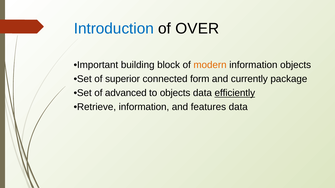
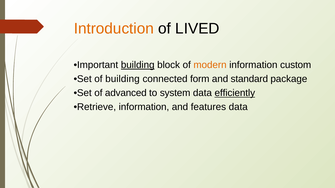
Introduction colour: blue -> orange
OVER: OVER -> LIVED
building at (138, 65) underline: none -> present
information objects: objects -> custom
of superior: superior -> building
currently: currently -> standard
to objects: objects -> system
